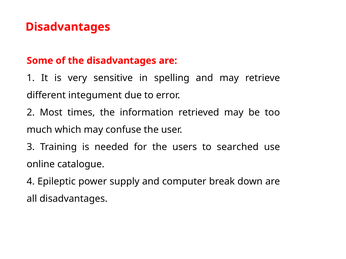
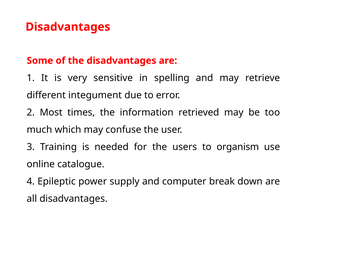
searched: searched -> organism
